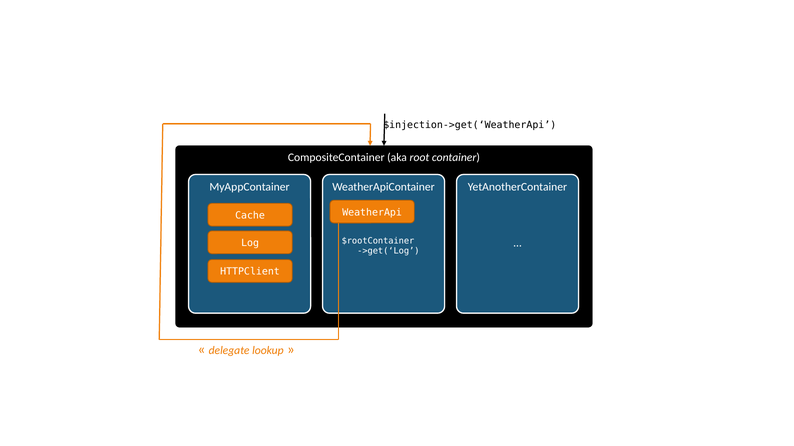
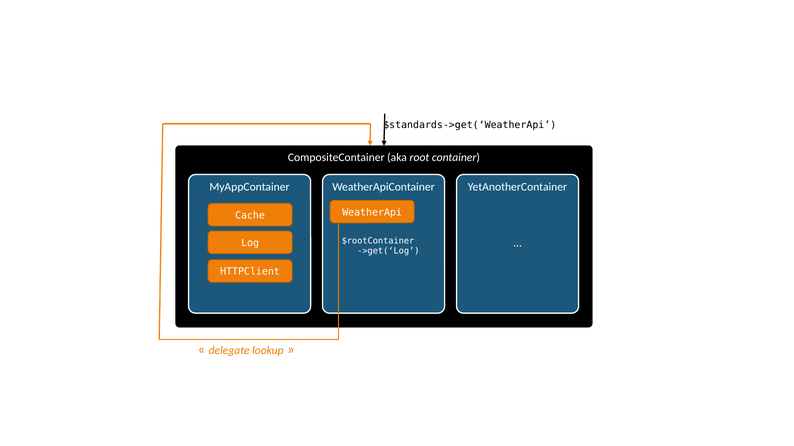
$injection->get(‘WeatherApi: $injection->get(‘WeatherApi -> $standards->get(‘WeatherApi
